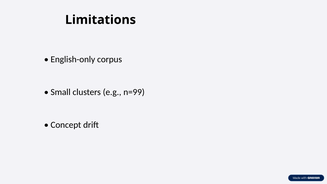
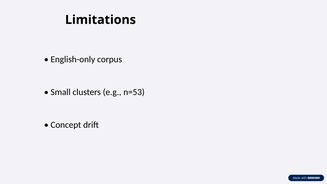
n=99: n=99 -> n=53
